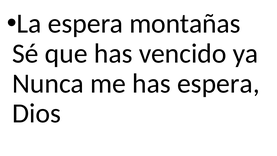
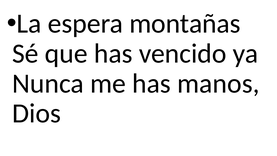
has espera: espera -> manos
